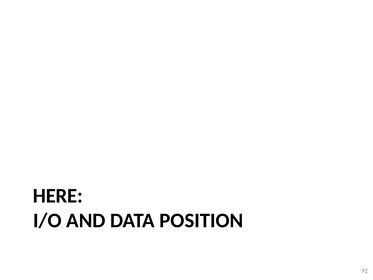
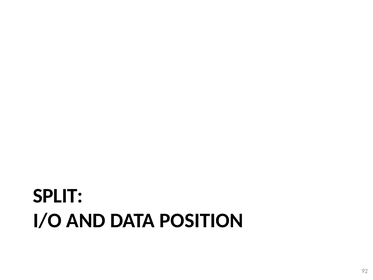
HERE: HERE -> SPLIT
